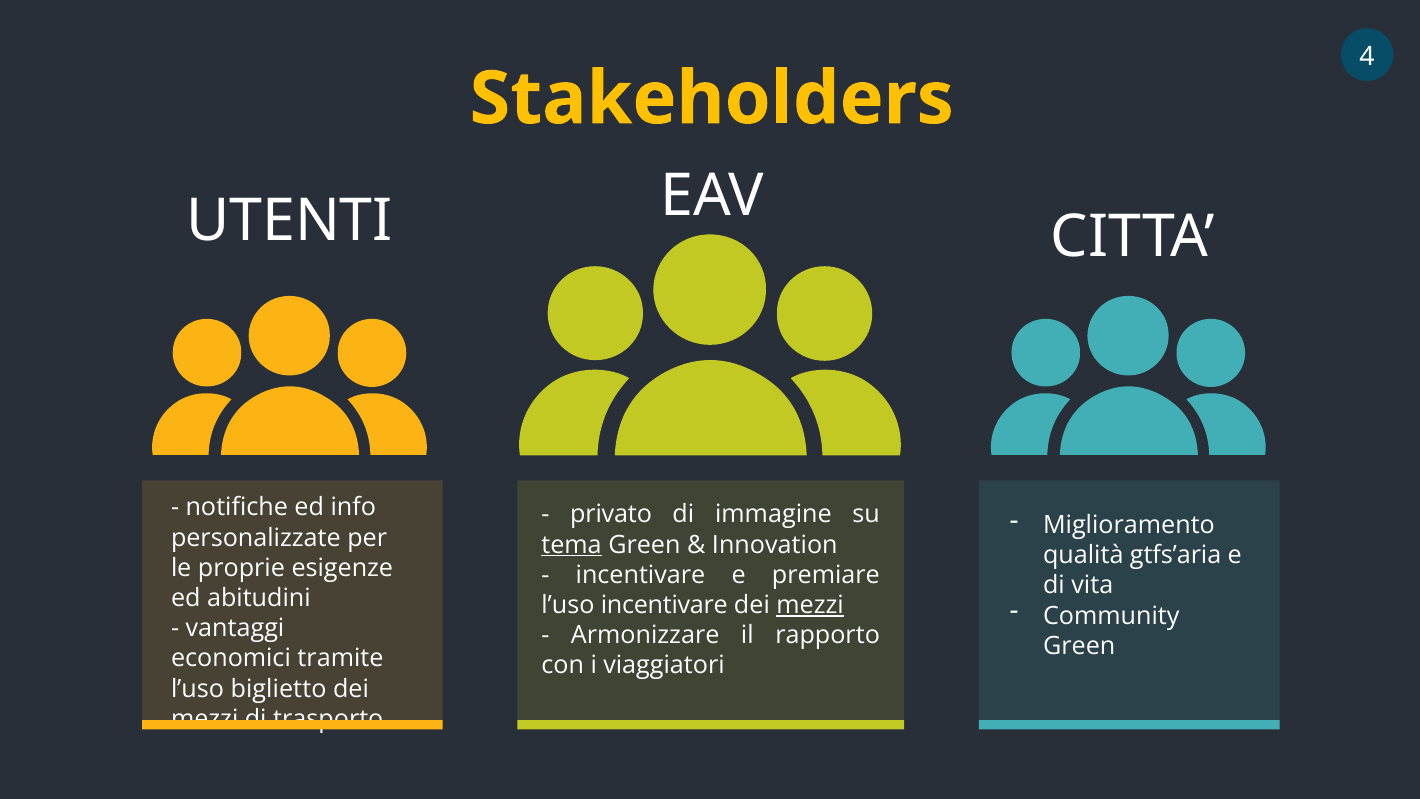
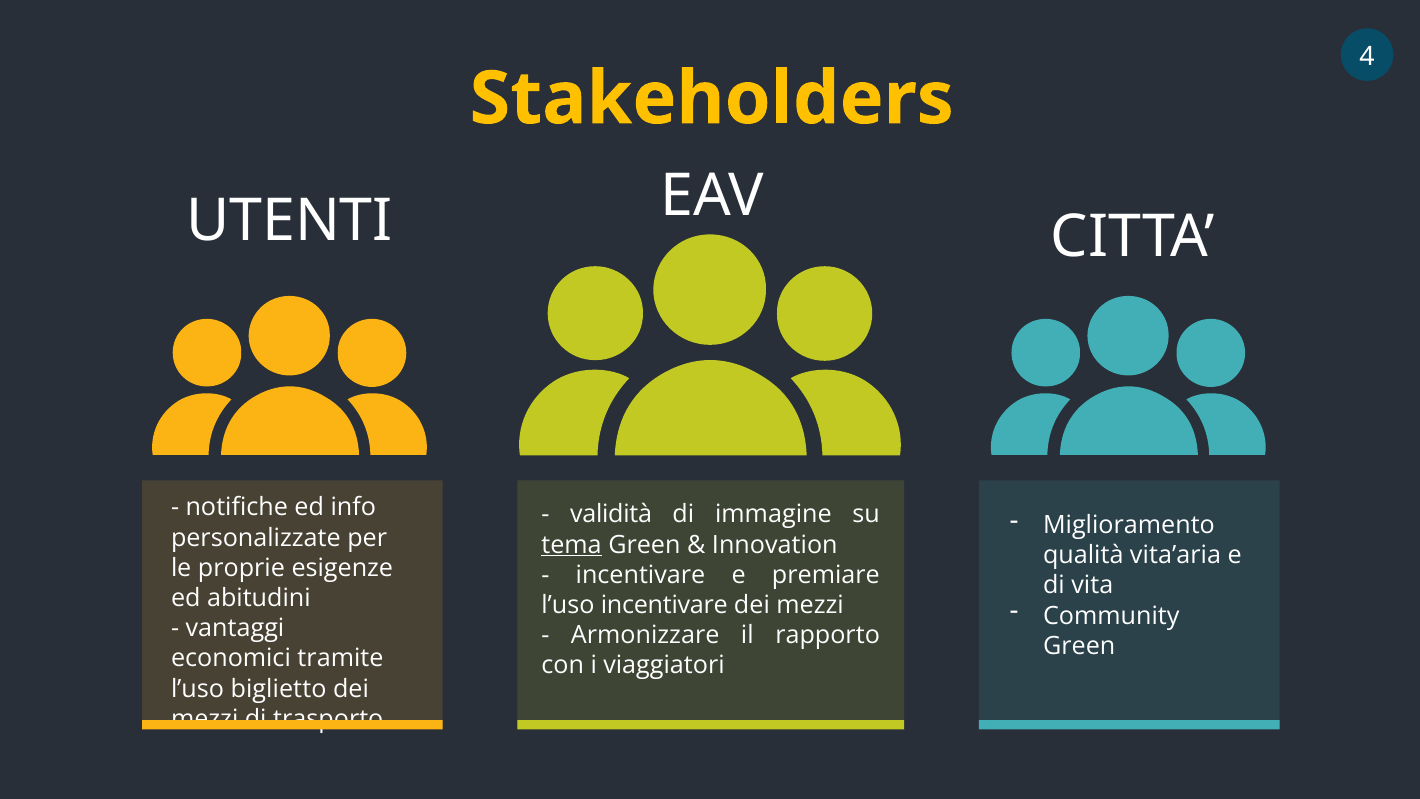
privato: privato -> validità
gtfs’aria: gtfs’aria -> vita’aria
mezzi at (810, 605) underline: present -> none
